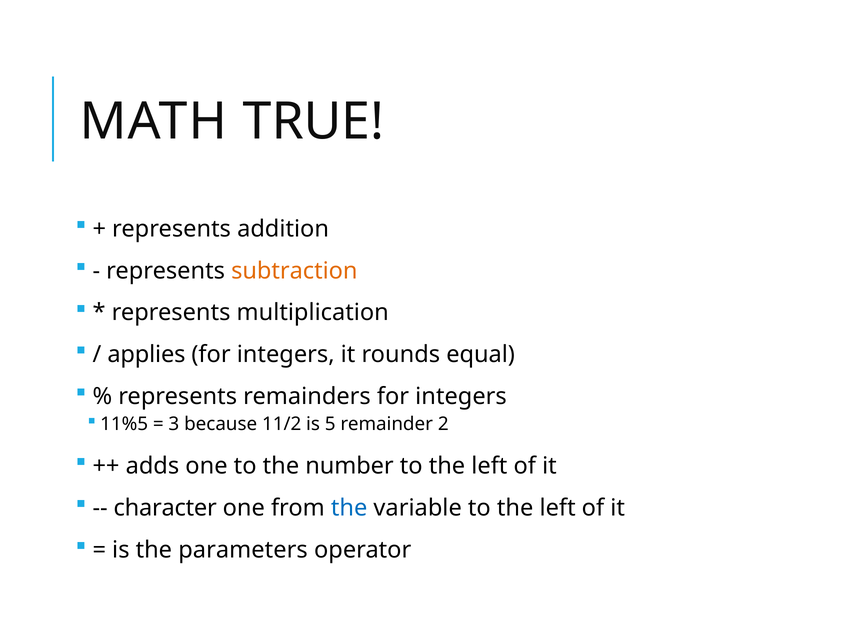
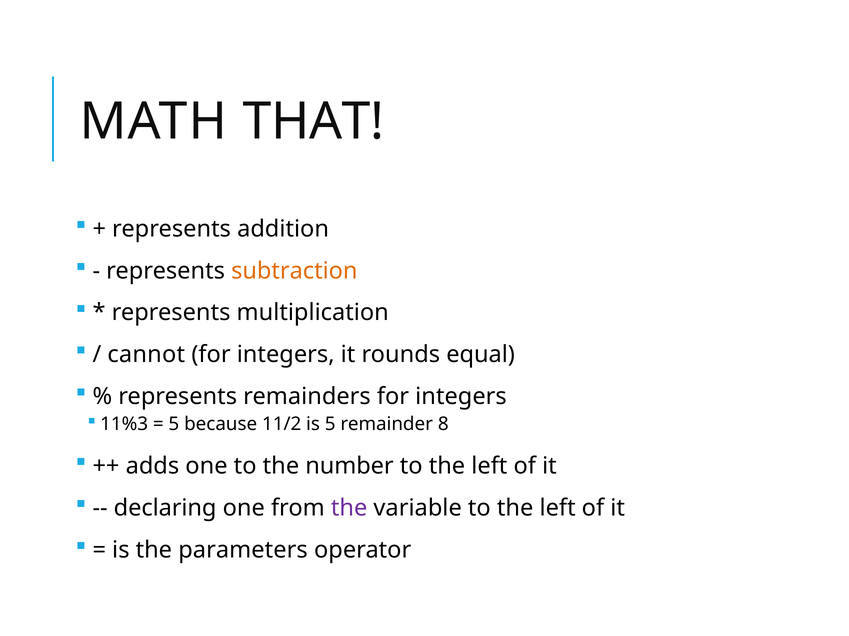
TRUE: TRUE -> THAT
applies: applies -> cannot
11%5: 11%5 -> 11%3
3 at (174, 425): 3 -> 5
2: 2 -> 8
character: character -> declaring
the at (349, 508) colour: blue -> purple
